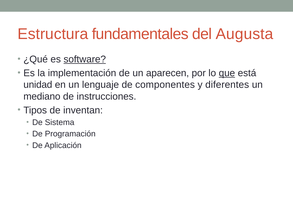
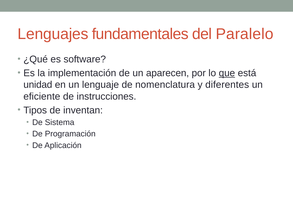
Estructura: Estructura -> Lenguajes
Augusta: Augusta -> Paralelo
software underline: present -> none
componentes: componentes -> nomenclatura
mediano: mediano -> eficiente
